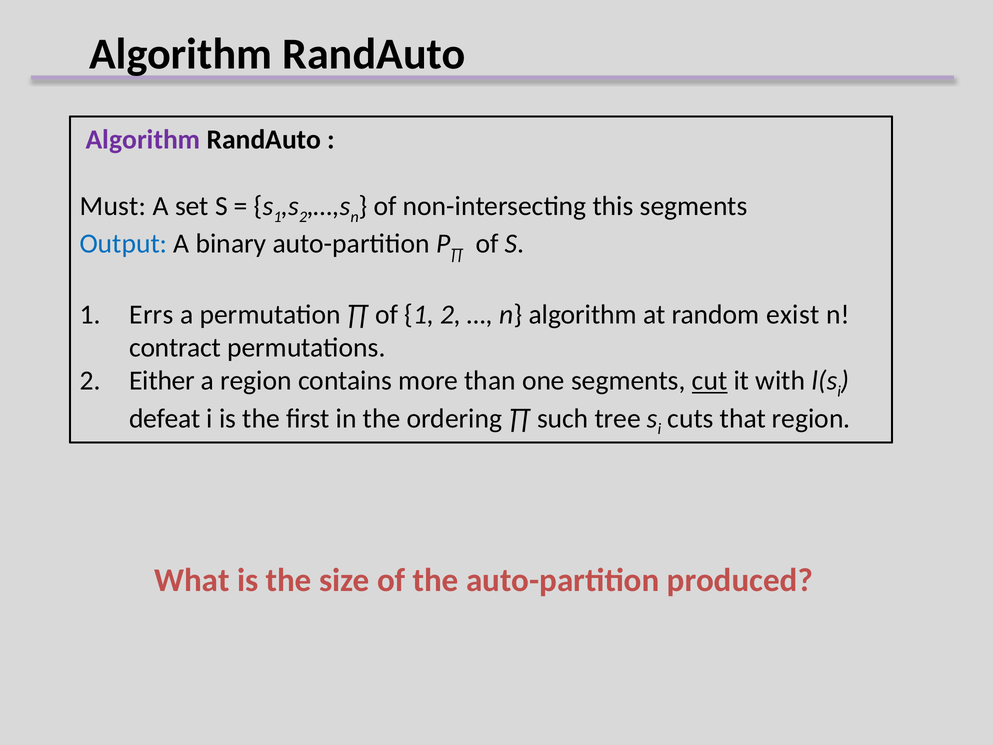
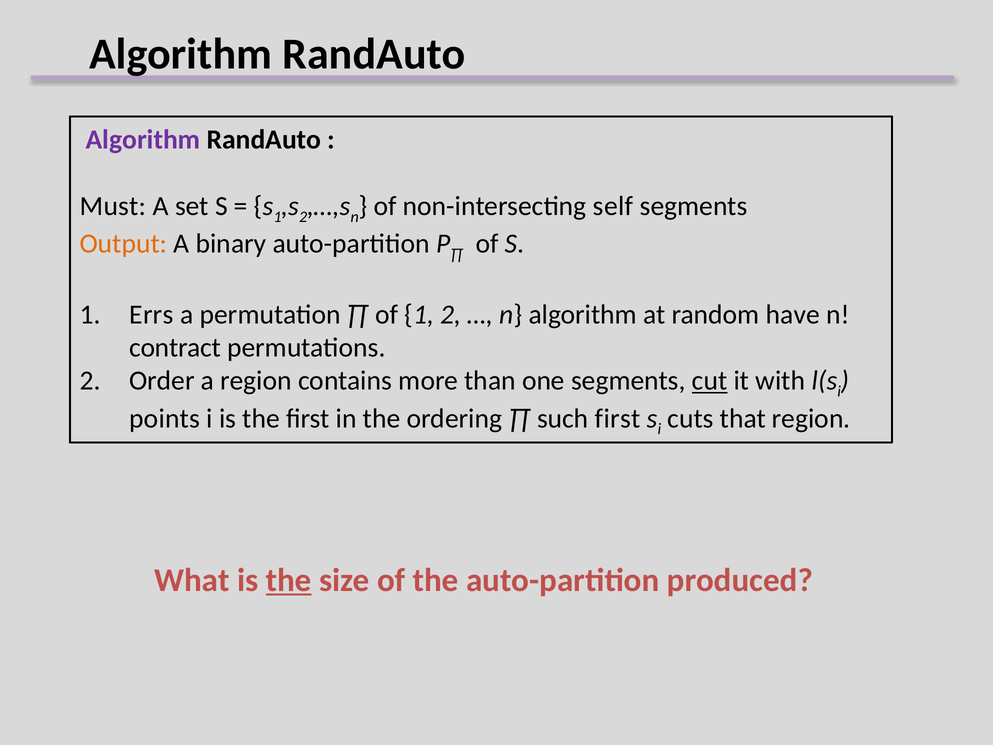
this: this -> self
Output colour: blue -> orange
exist: exist -> have
Either: Either -> Order
defeat: defeat -> points
such tree: tree -> first
the at (289, 580) underline: none -> present
